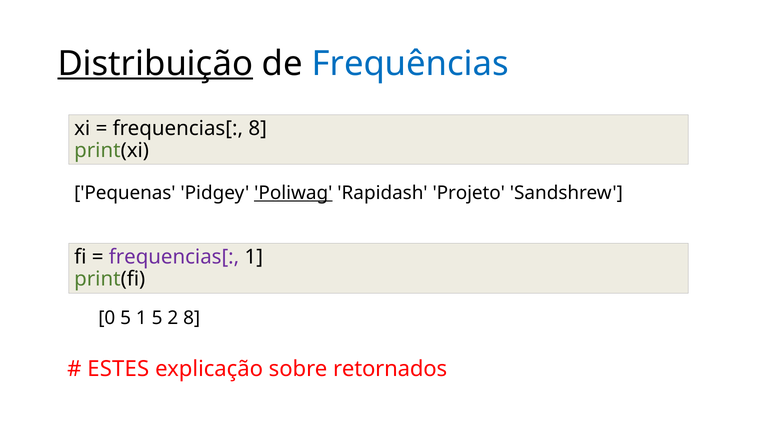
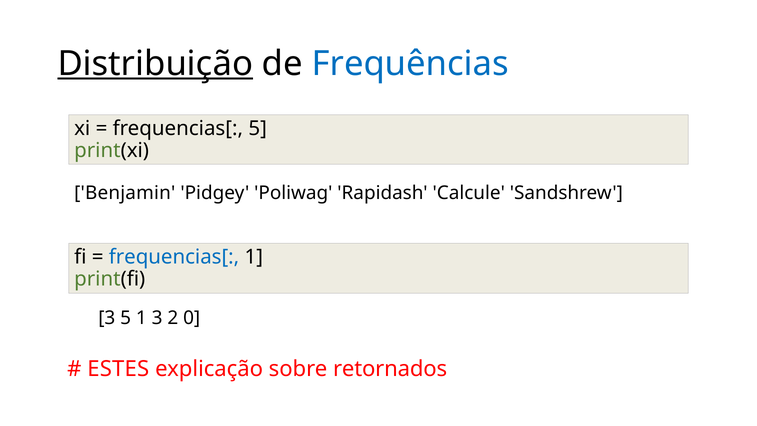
frequencias[ 8: 8 -> 5
Pequenas: Pequenas -> Benjamin
Poliwag underline: present -> none
Projeto: Projeto -> Calcule
frequencias[ at (174, 257) colour: purple -> blue
0 at (107, 318): 0 -> 3
1 5: 5 -> 3
2 8: 8 -> 0
